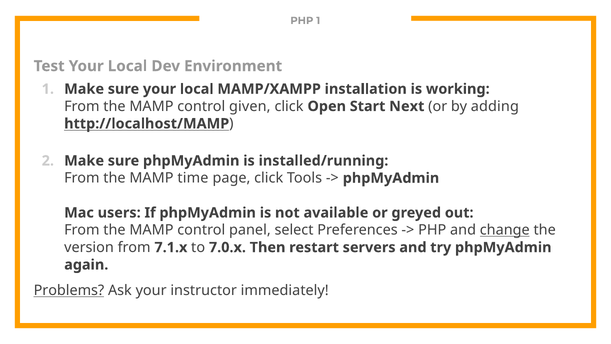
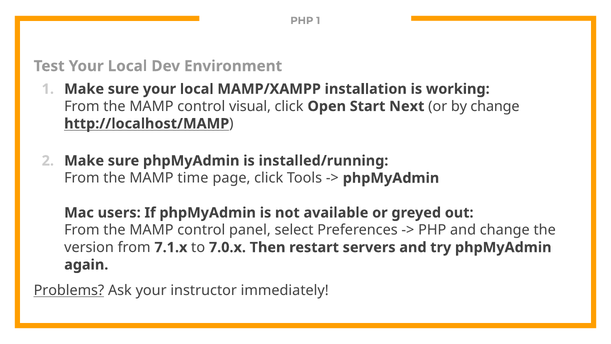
given: given -> visual
by adding: adding -> change
change at (505, 230) underline: present -> none
